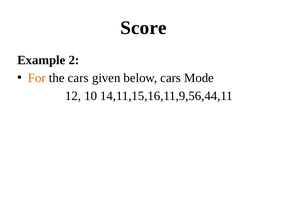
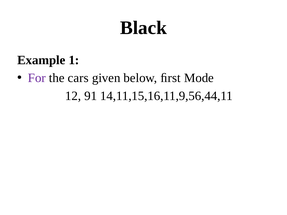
Score: Score -> Black
2: 2 -> 1
For colour: orange -> purple
below cars: cars -> ﬁrst
10: 10 -> 91
